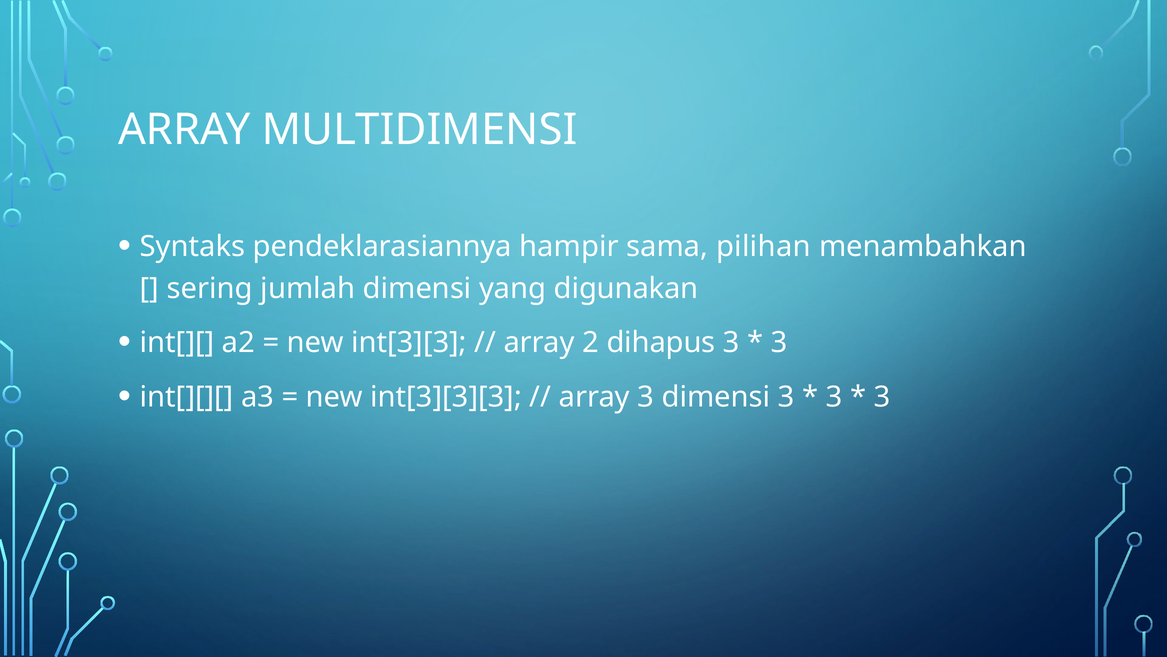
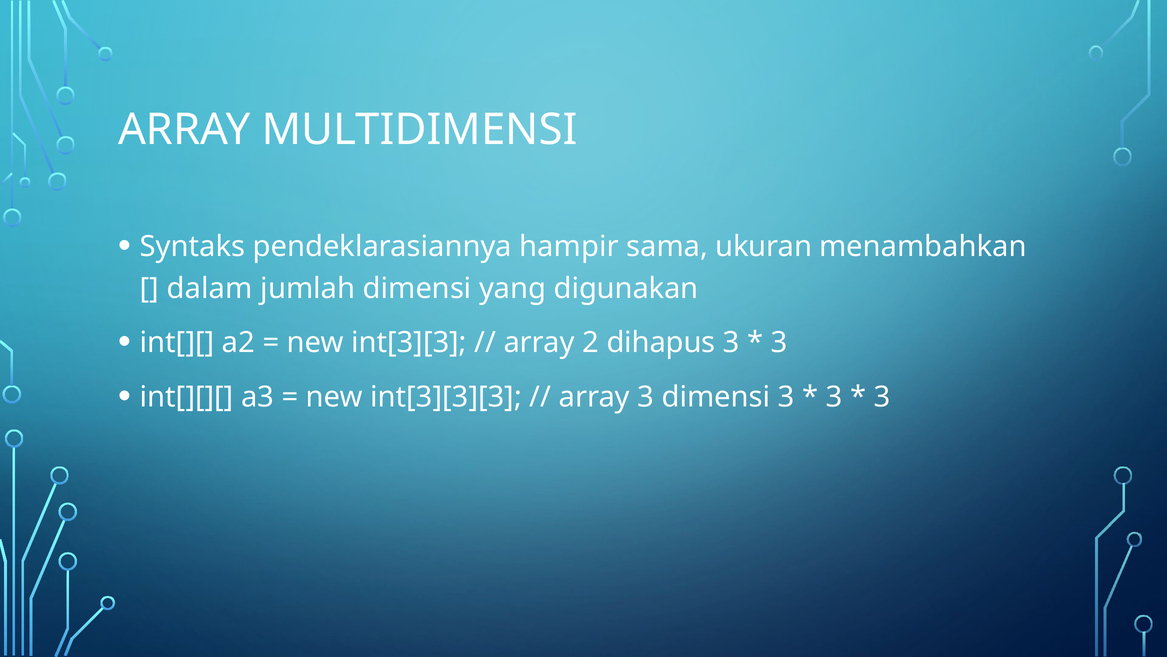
pilihan: pilihan -> ukuran
sering: sering -> dalam
